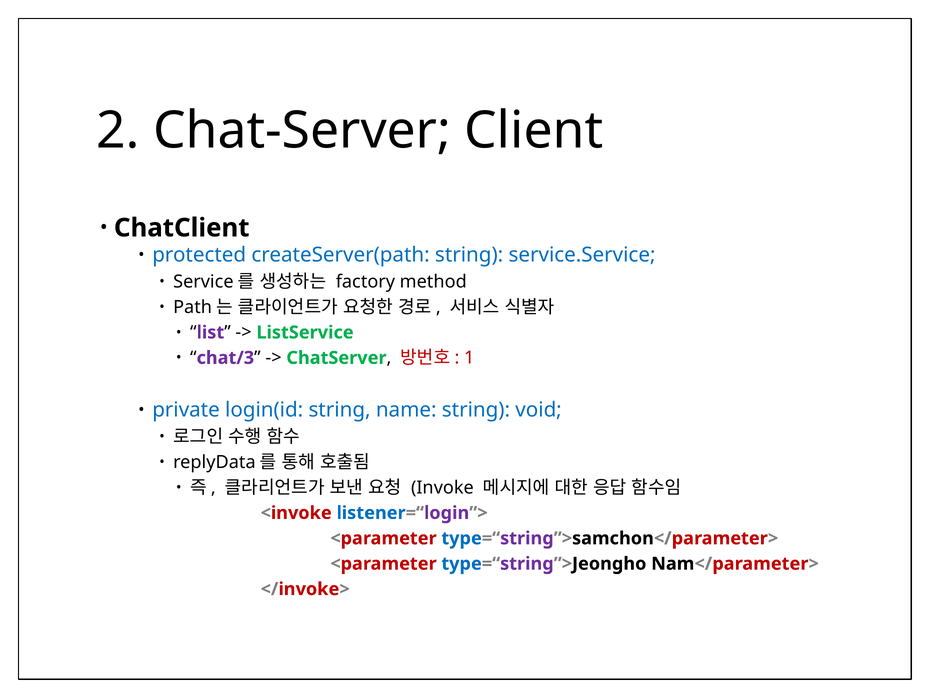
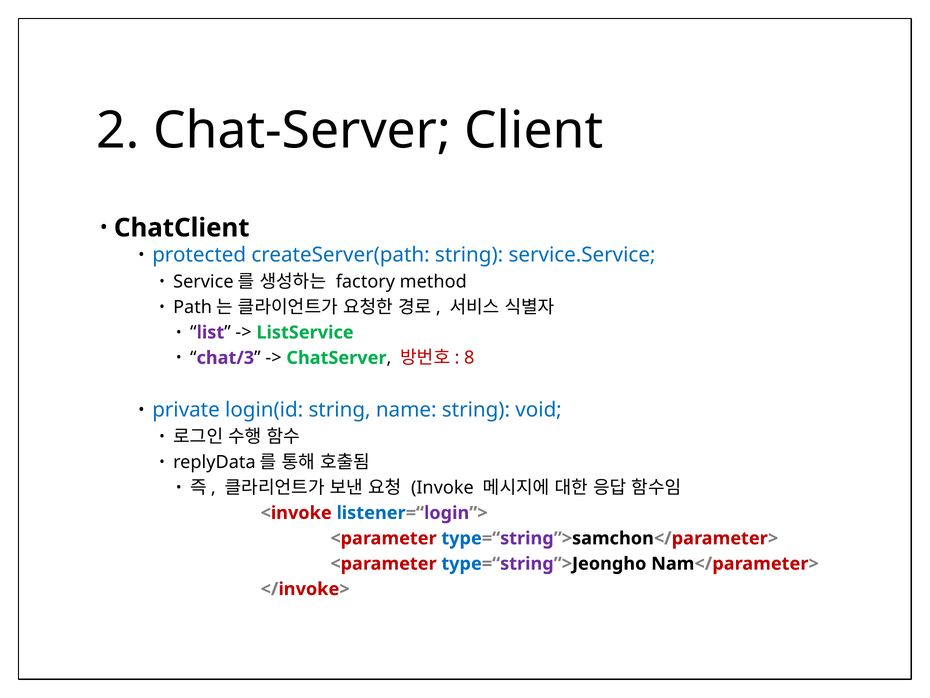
1: 1 -> 8
